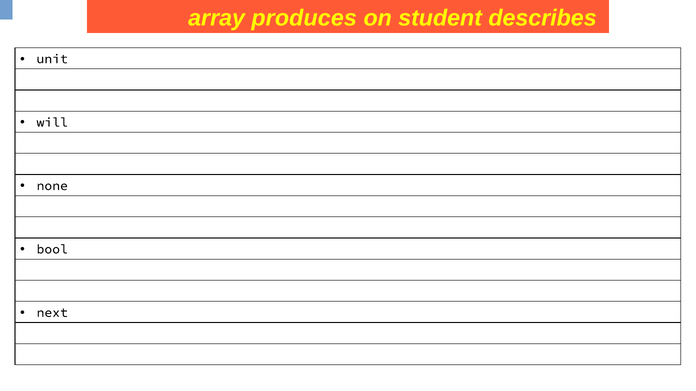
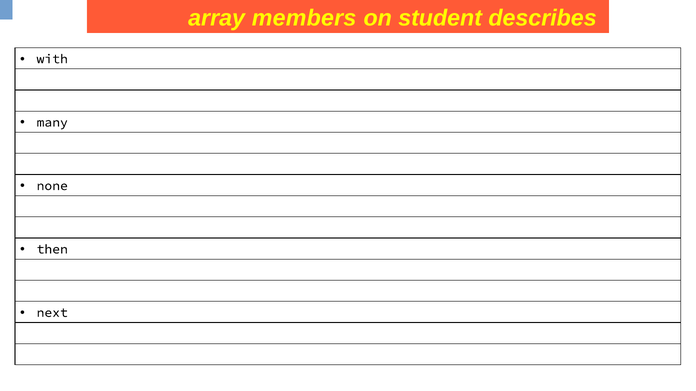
produces: produces -> members
unit: unit -> with
will: will -> many
bool: bool -> then
